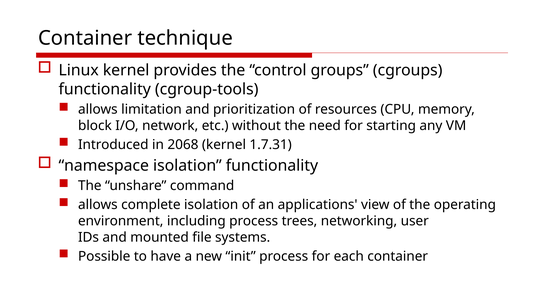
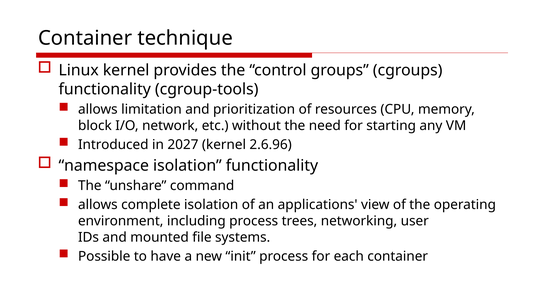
2068: 2068 -> 2027
1.7.31: 1.7.31 -> 2.6.96
